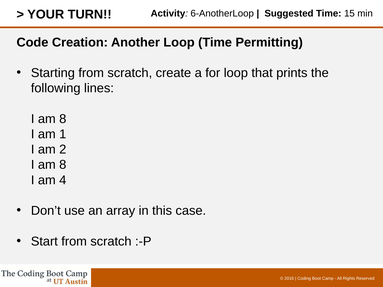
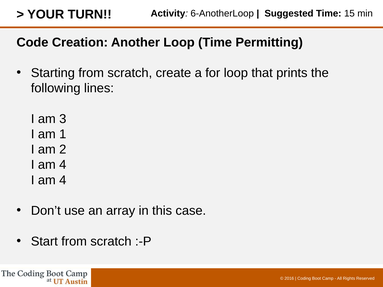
8 at (63, 119): 8 -> 3
8 at (63, 165): 8 -> 4
